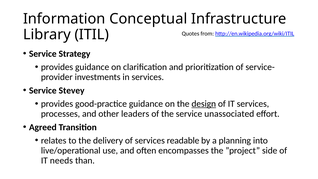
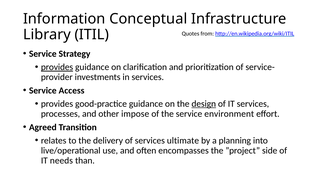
provides at (57, 67) underline: none -> present
Stevey: Stevey -> Access
leaders: leaders -> impose
unassociated: unassociated -> environment
readable: readable -> ultimate
